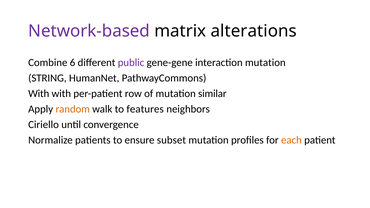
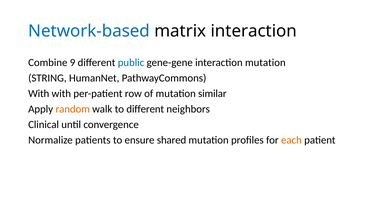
Network-based colour: purple -> blue
matrix alterations: alterations -> interaction
6: 6 -> 9
public colour: purple -> blue
to features: features -> different
Ciriello: Ciriello -> Clinical
subset: subset -> shared
